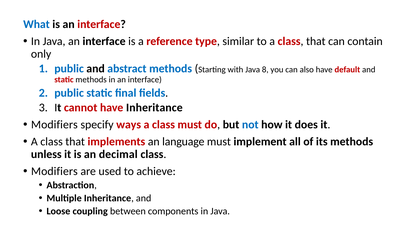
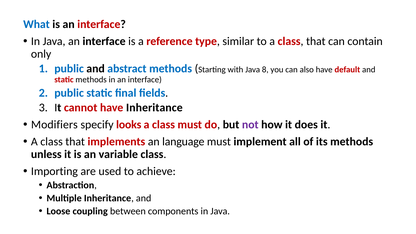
ways: ways -> looks
not colour: blue -> purple
decimal: decimal -> variable
Modifiers at (54, 171): Modifiers -> Importing
